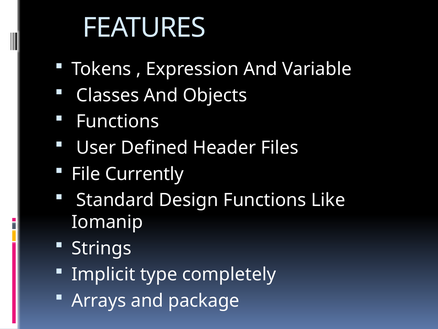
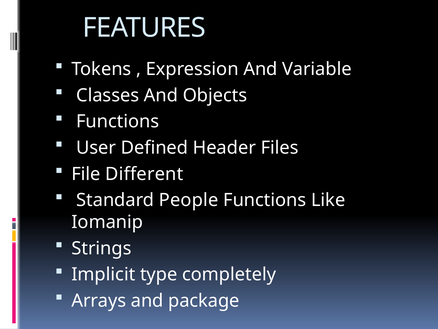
Currently: Currently -> Different
Design: Design -> People
